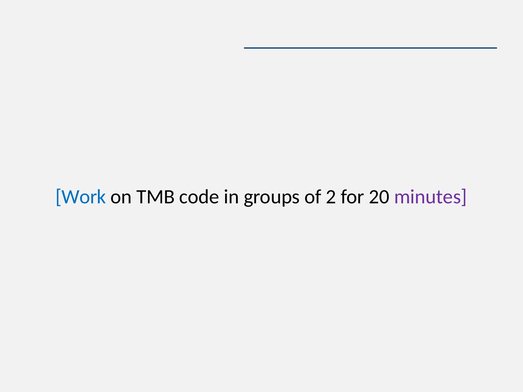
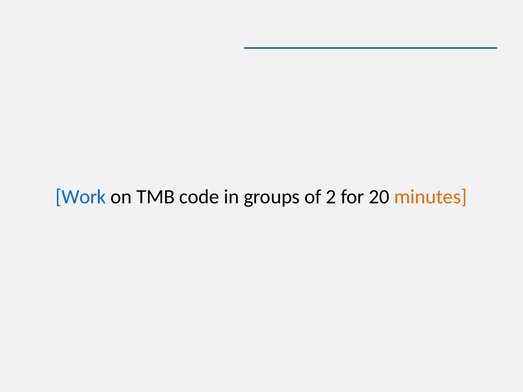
minutes colour: purple -> orange
